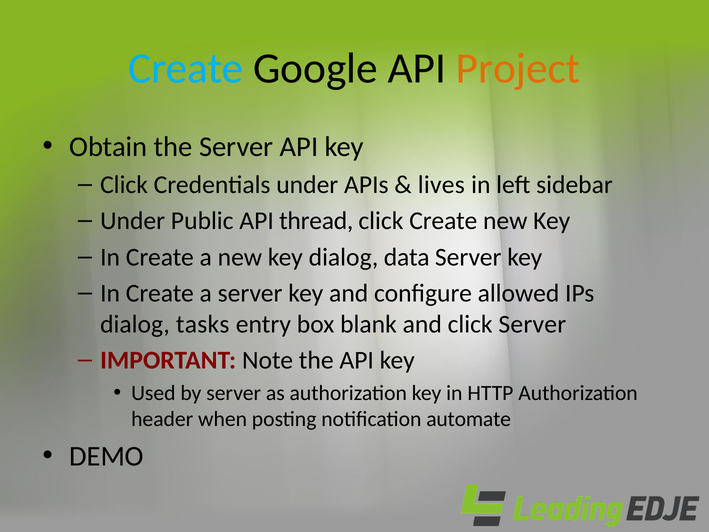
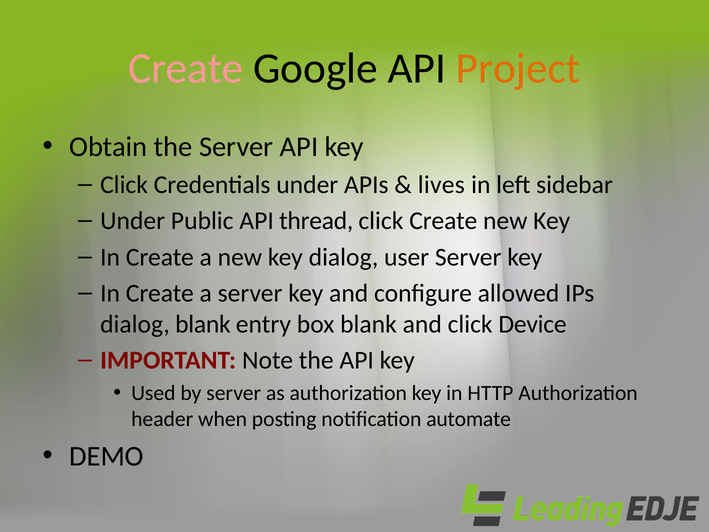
Create at (186, 69) colour: light blue -> pink
data: data -> user
dialog tasks: tasks -> blank
click Server: Server -> Device
